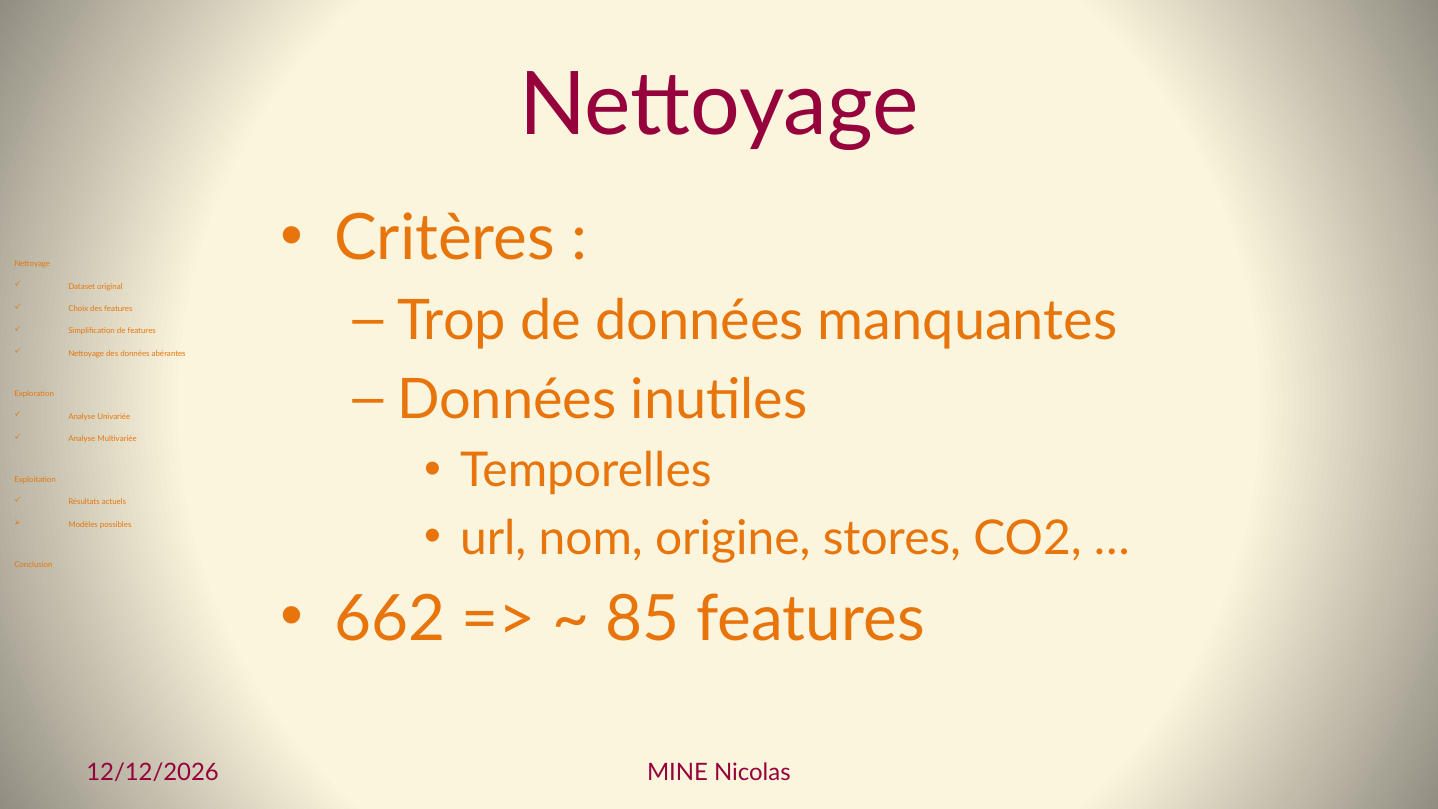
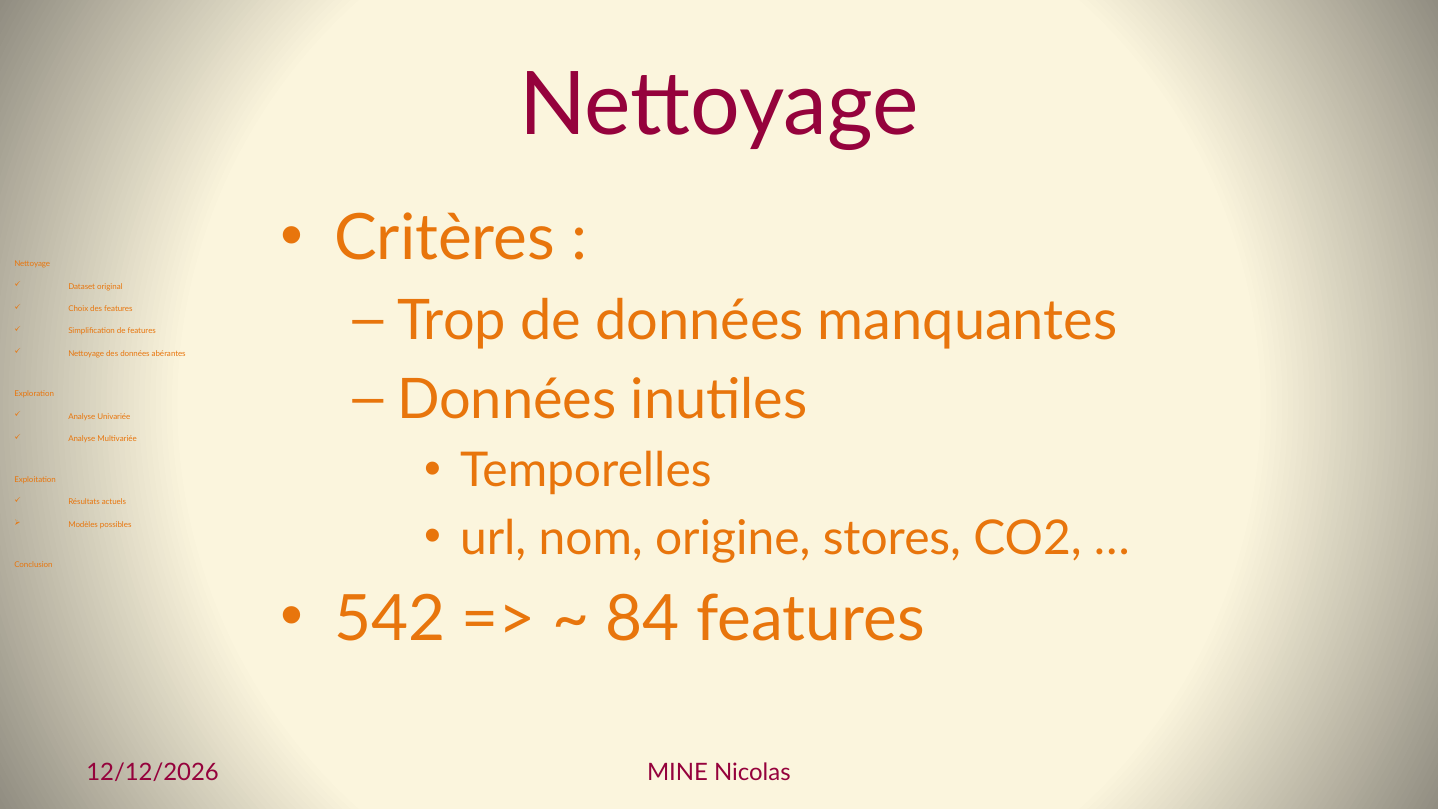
662: 662 -> 542
85: 85 -> 84
